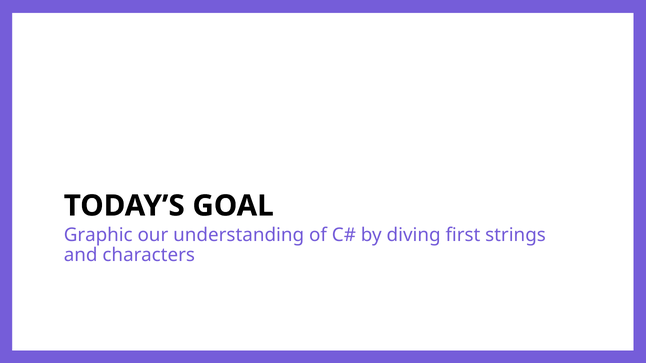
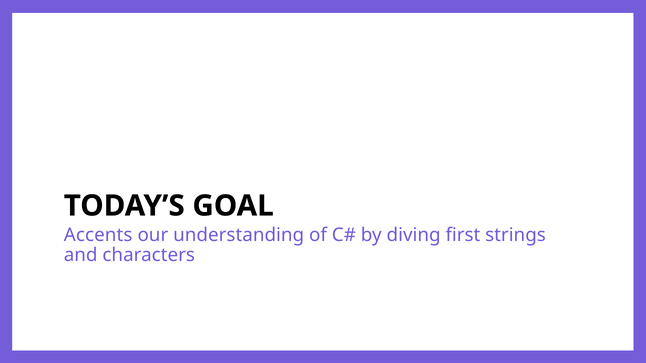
Graphic: Graphic -> Accents
